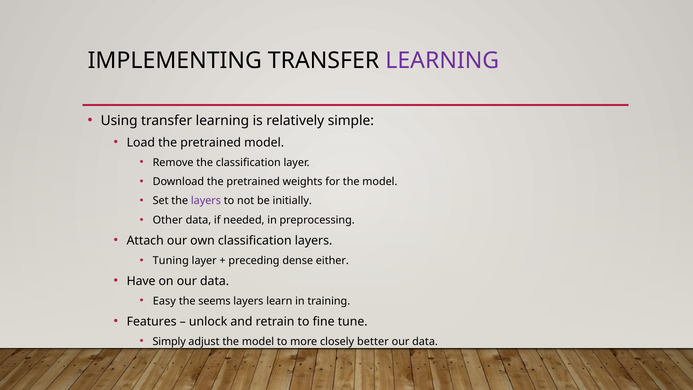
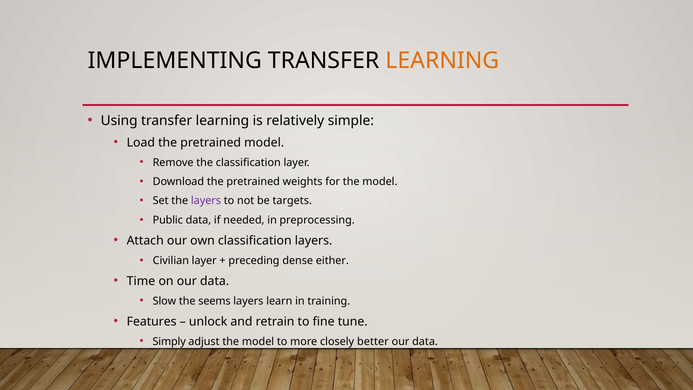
LEARNING at (442, 61) colour: purple -> orange
initially: initially -> targets
Other: Other -> Public
Tuning: Tuning -> Civilian
Have: Have -> Time
Easy: Easy -> Slow
